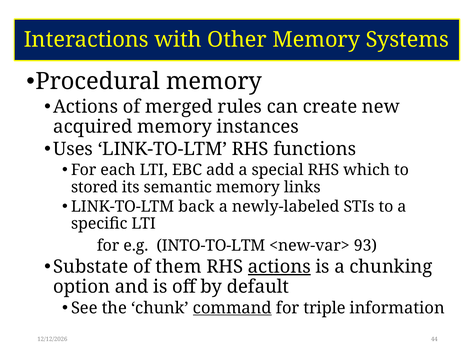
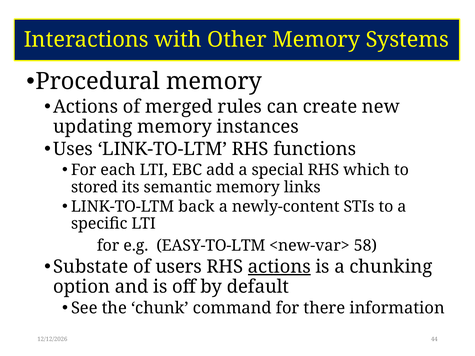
acquired: acquired -> updating
newly-labeled: newly-labeled -> newly-content
INTO-TO-LTM: INTO-TO-LTM -> EASY-TO-LTM
93: 93 -> 58
them: them -> users
command underline: present -> none
triple: triple -> there
